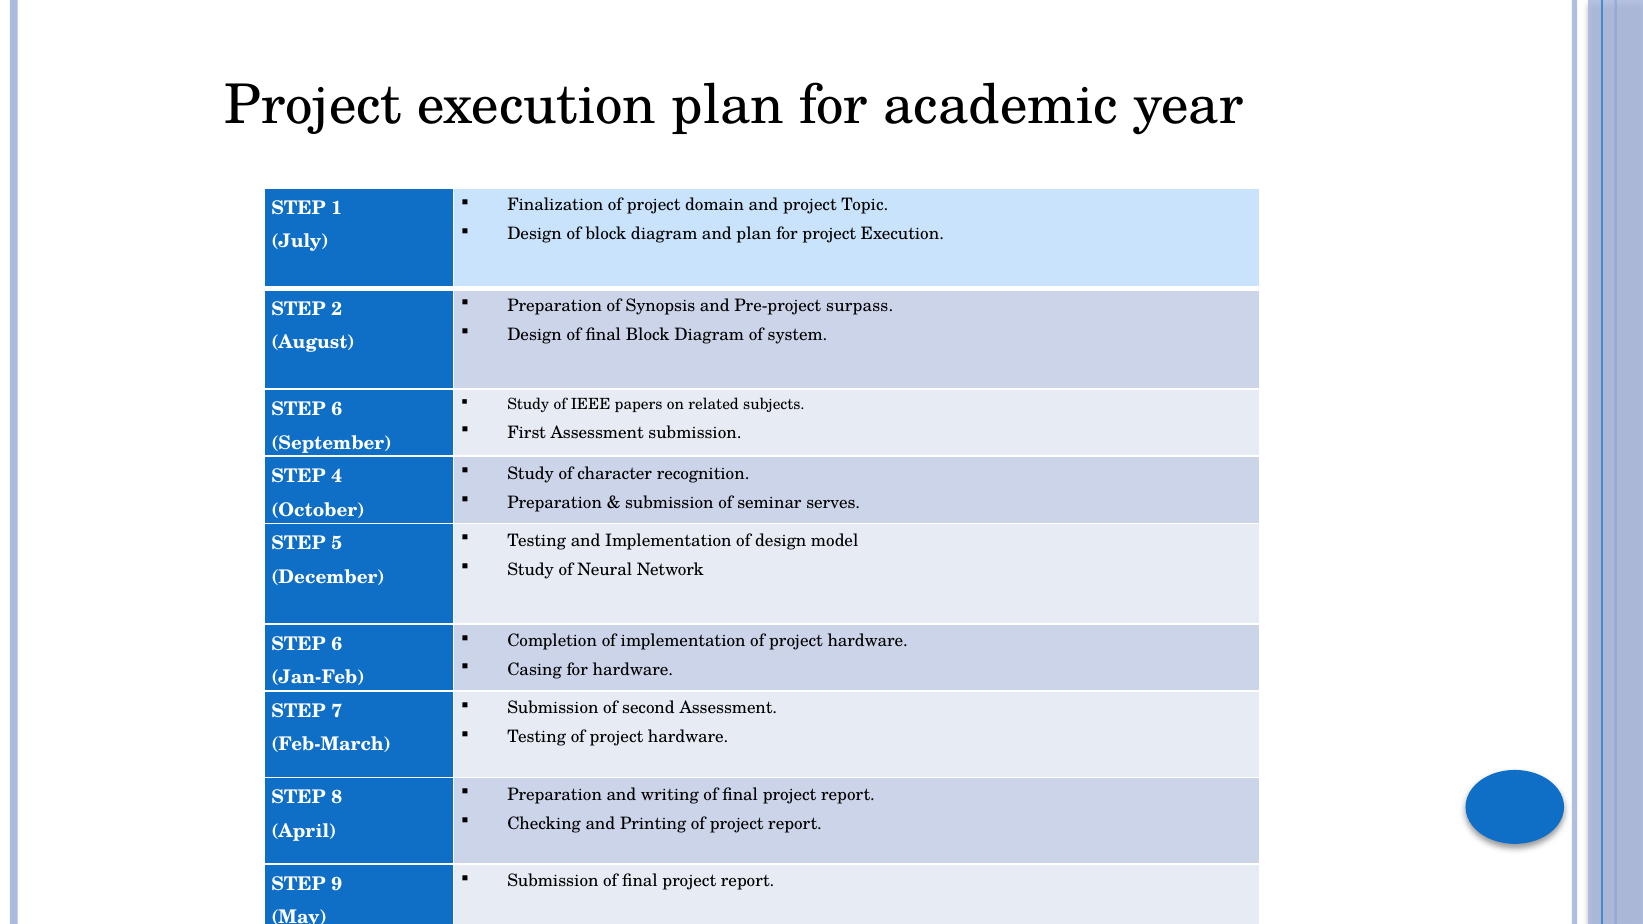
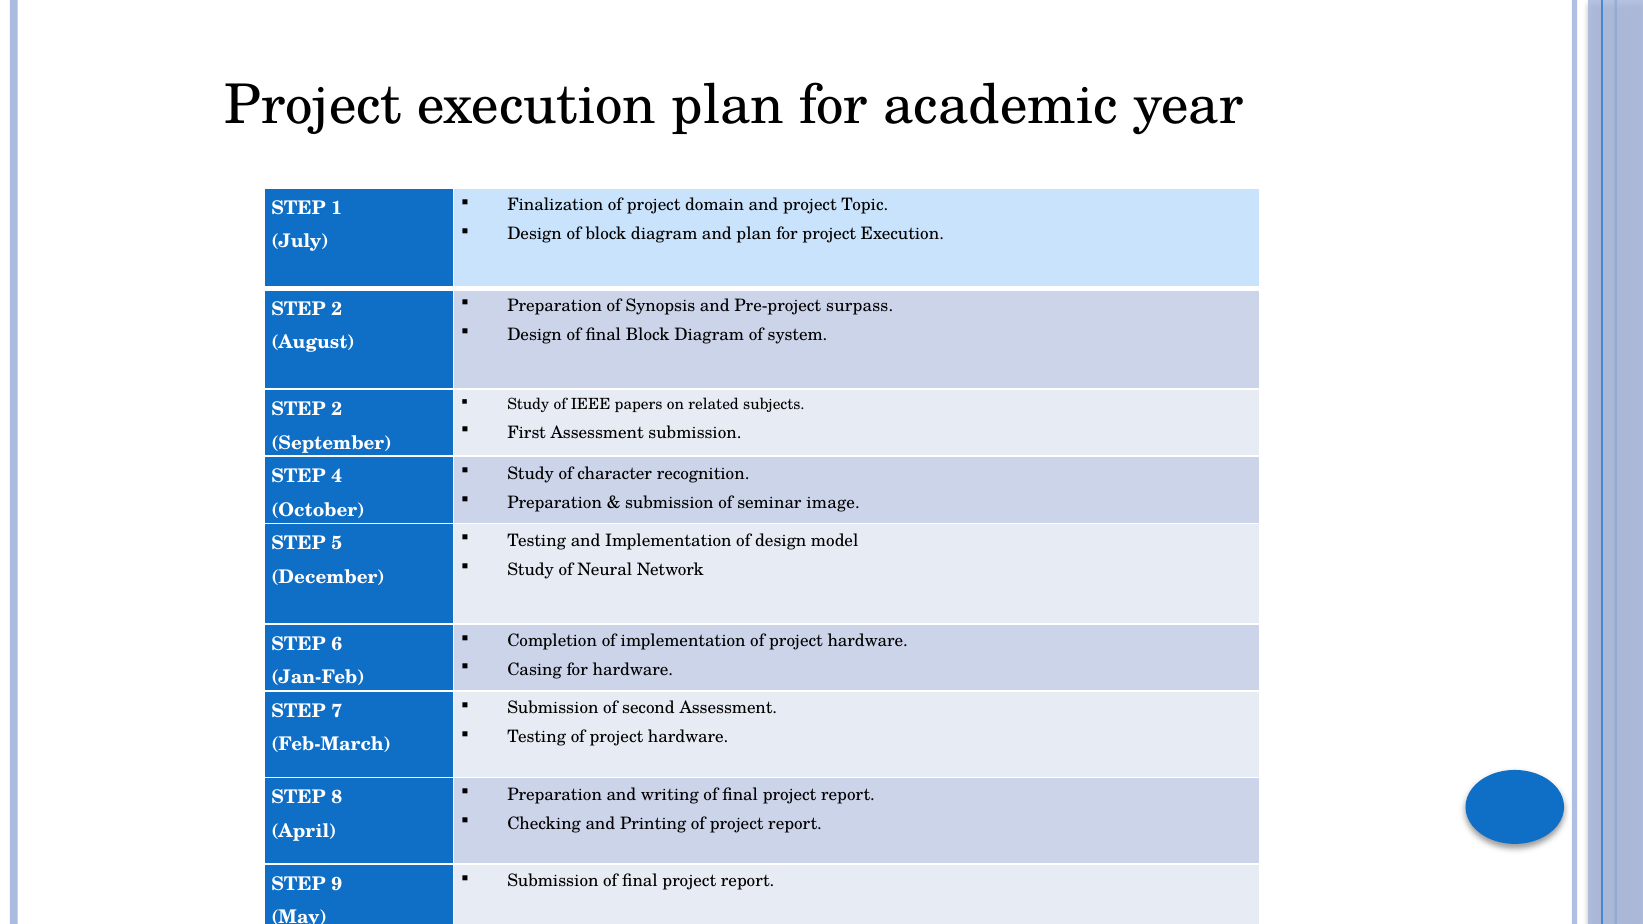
6 at (337, 409): 6 -> 2
serves: serves -> image
